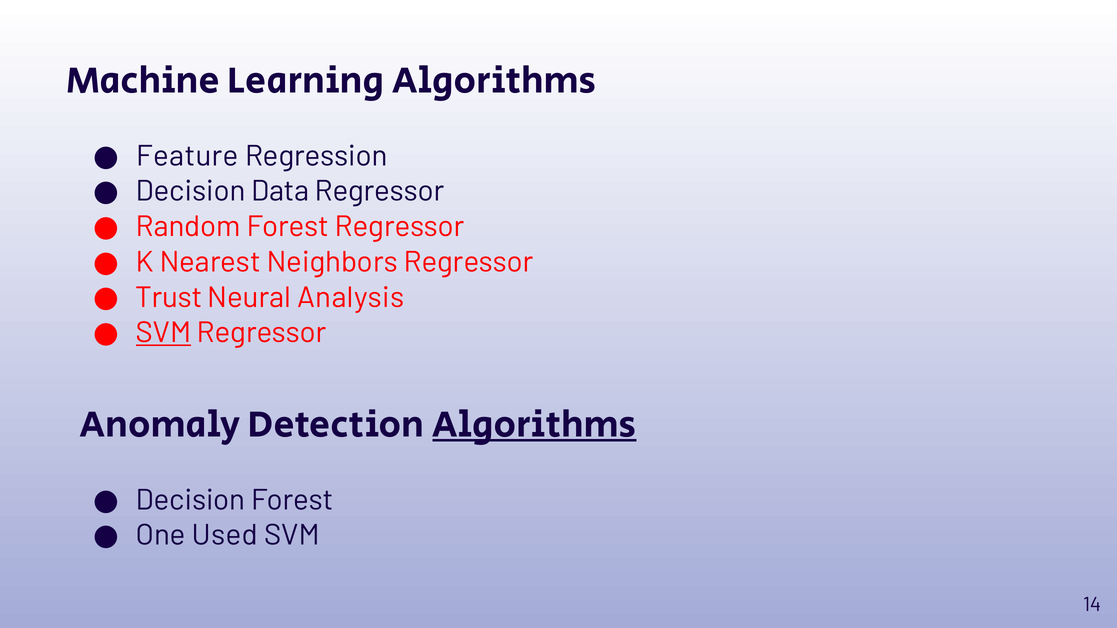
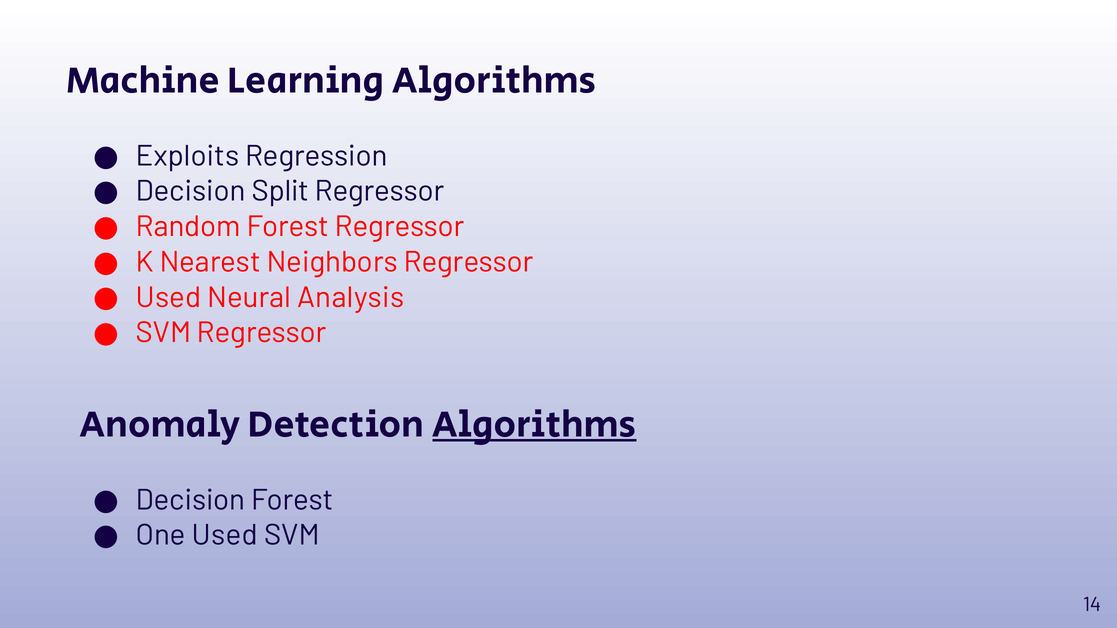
Feature: Feature -> Exploits
Data: Data -> Split
Trust at (169, 297): Trust -> Used
SVM at (163, 333) underline: present -> none
